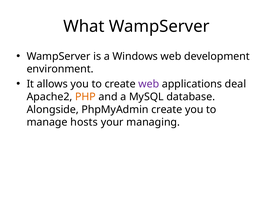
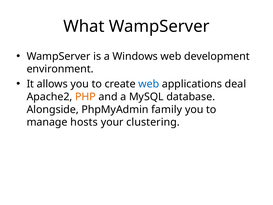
web at (149, 84) colour: purple -> blue
PhpMyAdmin create: create -> family
managing: managing -> clustering
